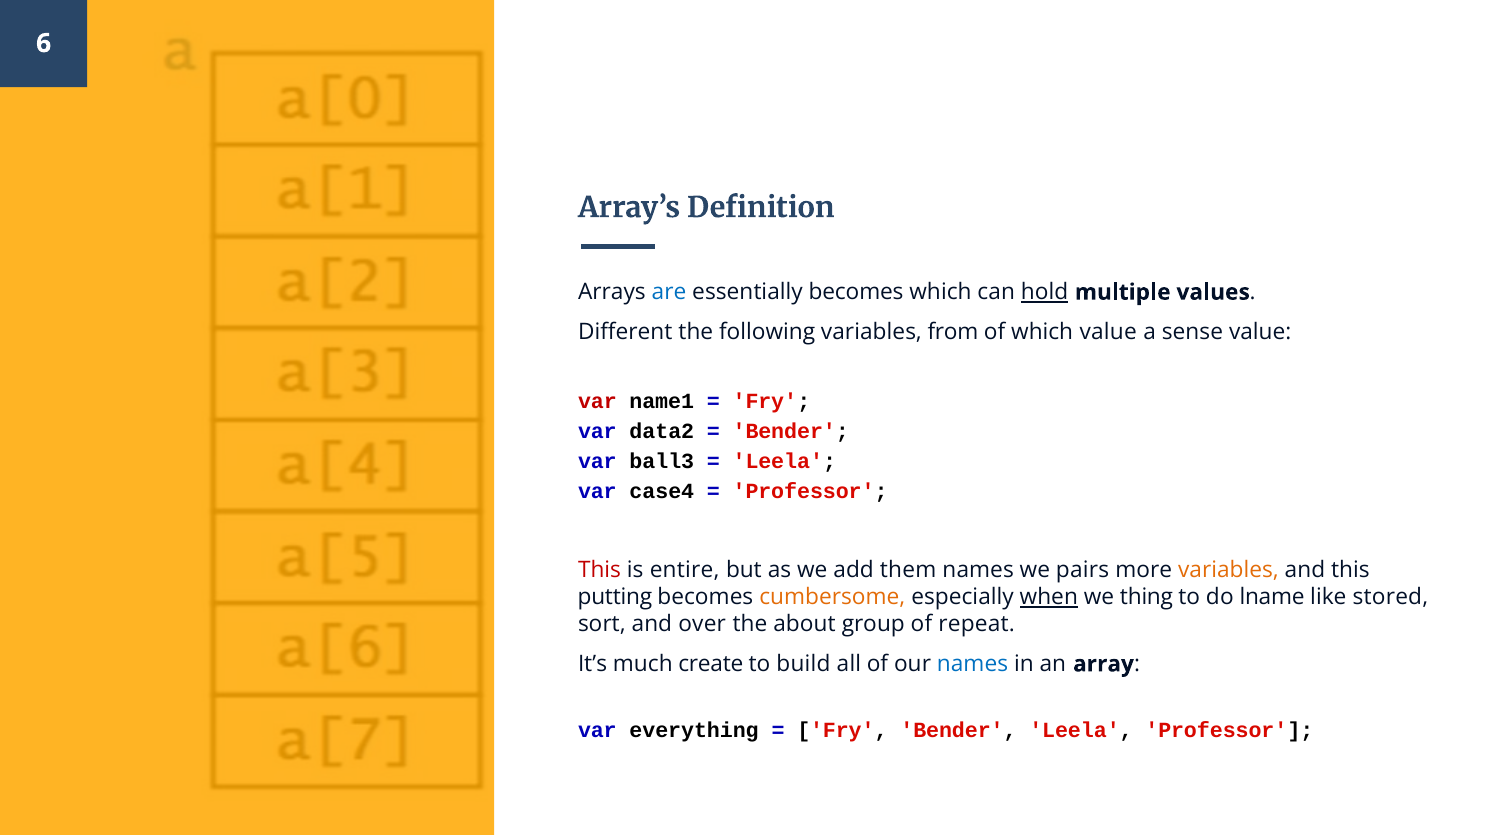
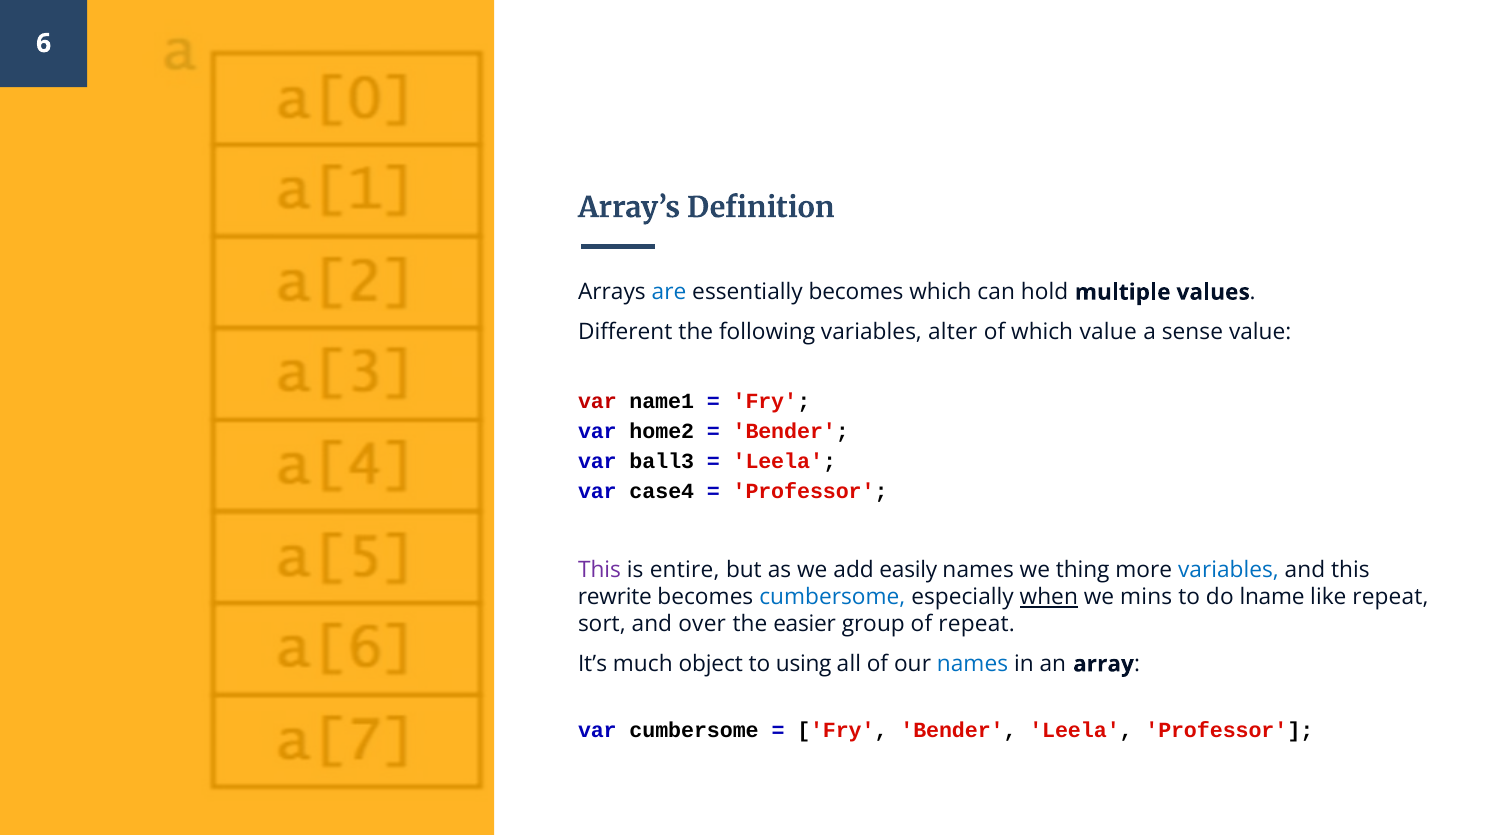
hold underline: present -> none
from: from -> alter
data2: data2 -> home2
This at (599, 570) colour: red -> purple
them: them -> easily
pairs: pairs -> thing
variables at (1228, 570) colour: orange -> blue
putting: putting -> rewrite
cumbersome at (832, 597) colour: orange -> blue
thing: thing -> mins
like stored: stored -> repeat
about: about -> easier
create: create -> object
build: build -> using
var everything: everything -> cumbersome
